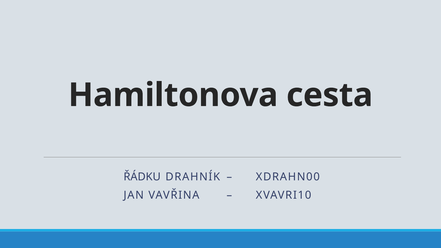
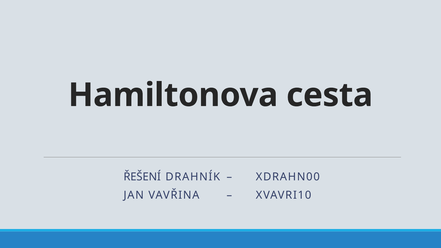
ŘÁDKU: ŘÁDKU -> ŘEŠENÍ
